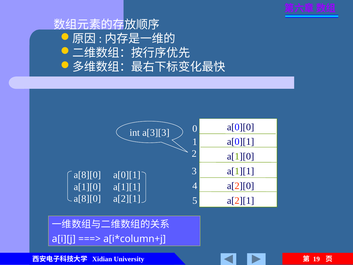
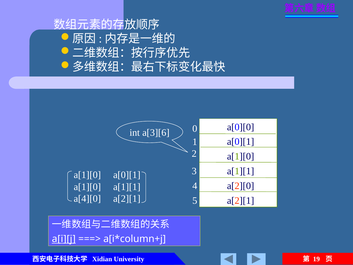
a[3][3: a[3][3 -> a[3][6
a[8][0 at (87, 175): a[8][0 -> a[1][0
a[8][0 at (87, 198): a[8][0 -> a[4][0
a[i][j underline: none -> present
